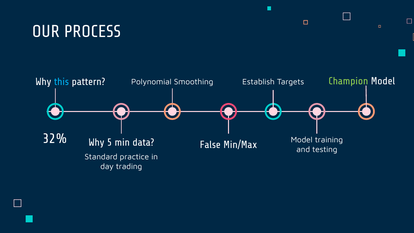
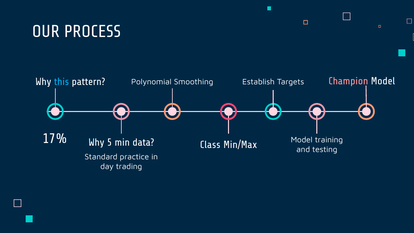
Champion colour: light green -> pink
32%: 32% -> 17%
False: False -> Class
